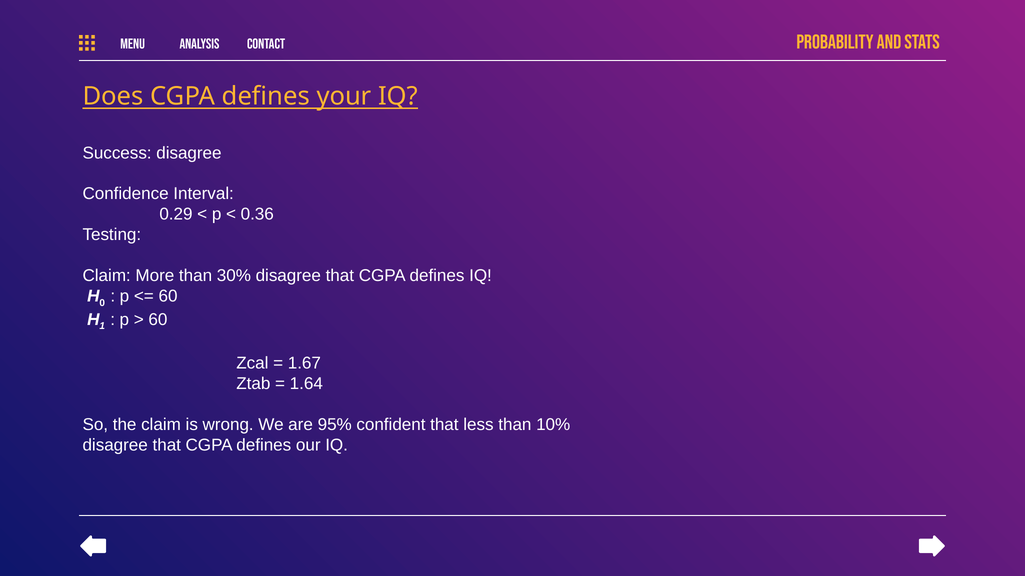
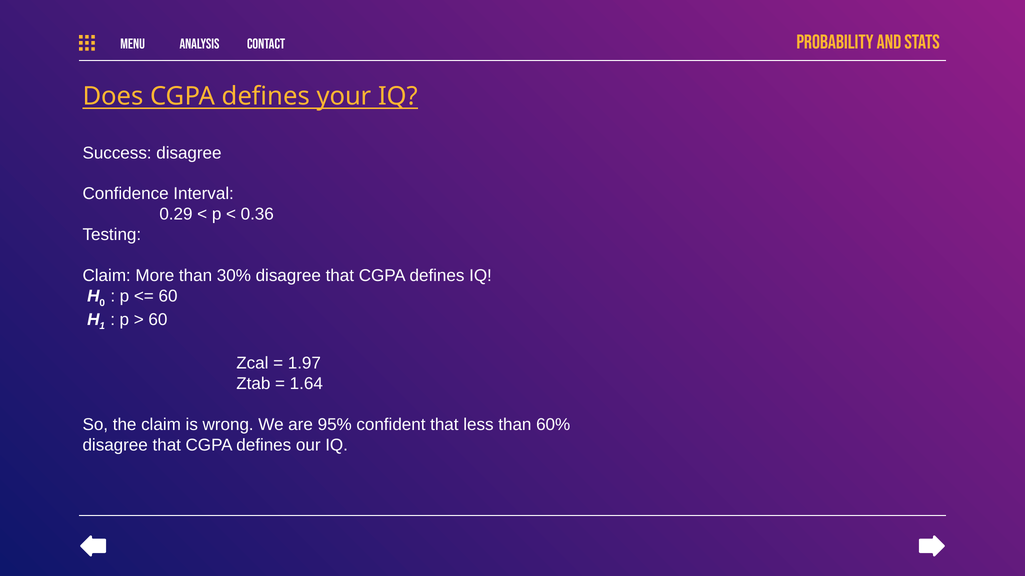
1.67: 1.67 -> 1.97
10%: 10% -> 60%
